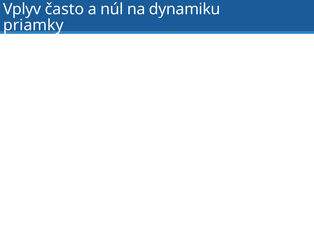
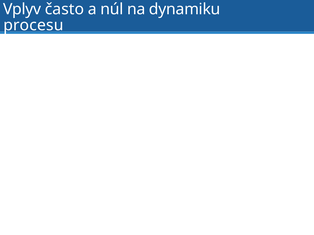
priamky: priamky -> procesu
